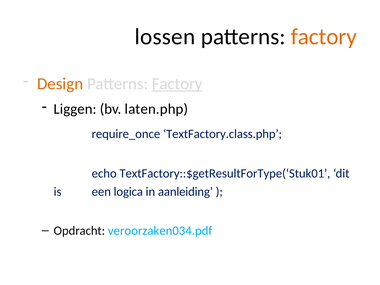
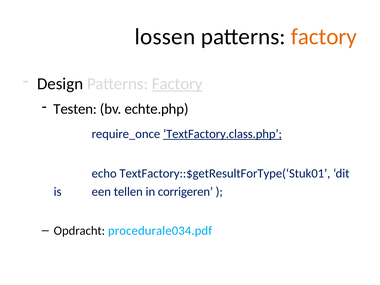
Design colour: orange -> black
Liggen: Liggen -> Testen
laten.php: laten.php -> echte.php
TextFactory.class.php underline: none -> present
logica: logica -> tellen
aanleiding: aanleiding -> corrigeren
veroorzaken034.pdf: veroorzaken034.pdf -> procedurale034.pdf
